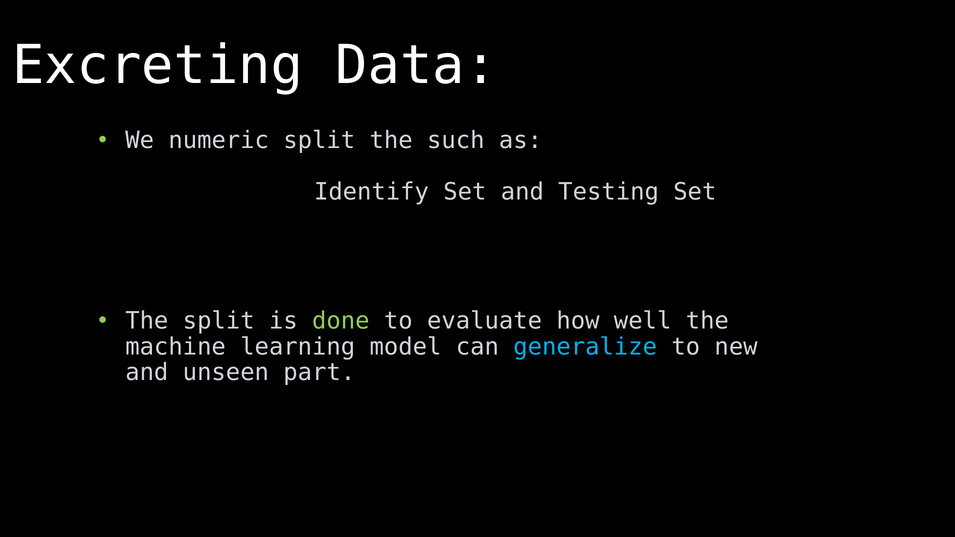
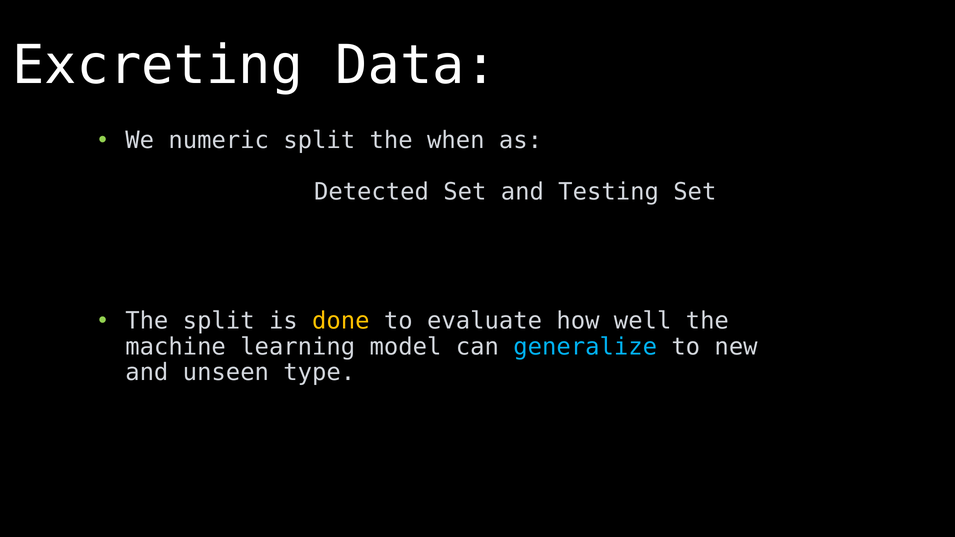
such: such -> when
Identify: Identify -> Detected
done colour: light green -> yellow
part: part -> type
